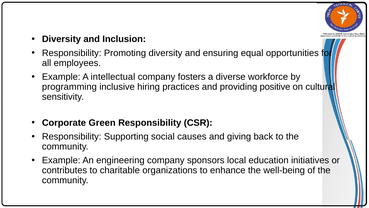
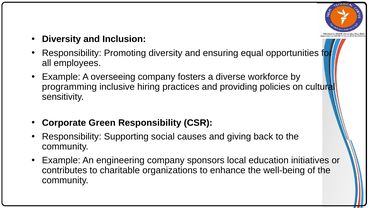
intellectual: intellectual -> overseeing
positive: positive -> policies
